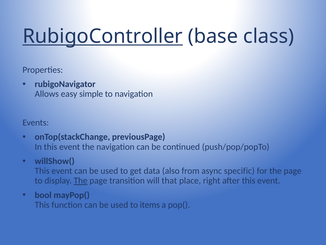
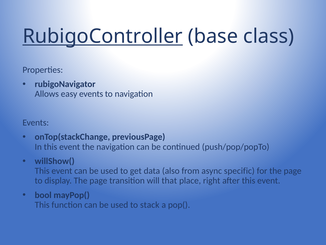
easy simple: simple -> events
The at (81, 180) underline: present -> none
items: items -> stack
